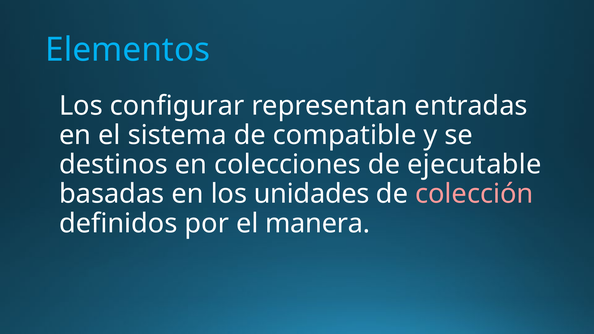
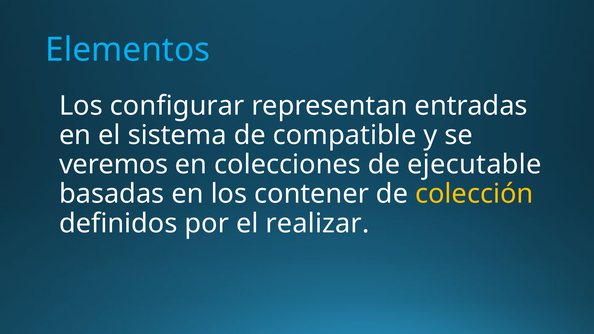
destinos: destinos -> veremos
unidades: unidades -> contener
colección colour: pink -> yellow
manera: manera -> realizar
